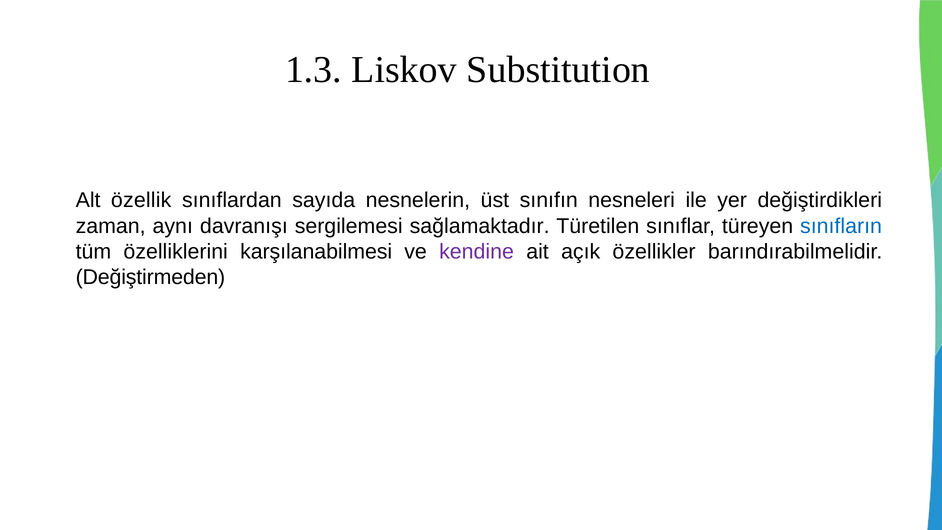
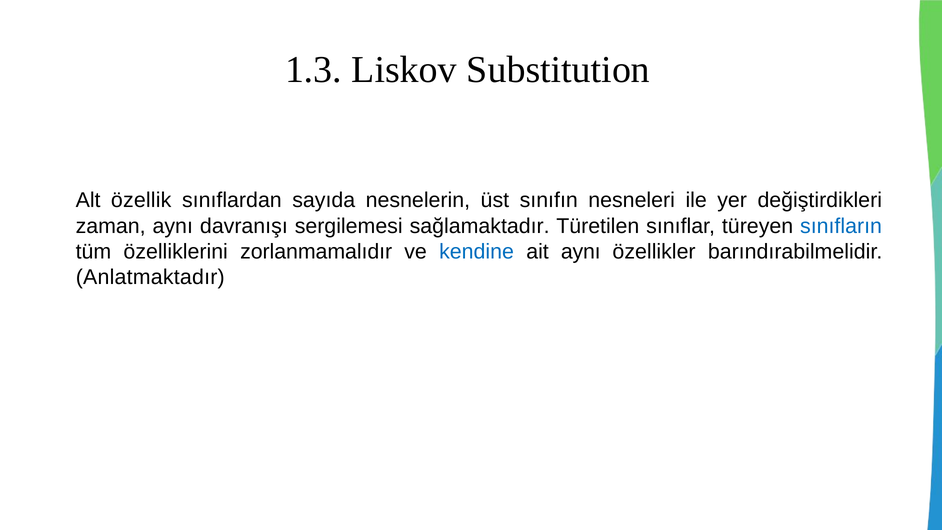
karşılanabilmesi: karşılanabilmesi -> zorlanmamalıdır
kendine colour: purple -> blue
ait açık: açık -> aynı
Değiştirmeden: Değiştirmeden -> Anlatmaktadır
